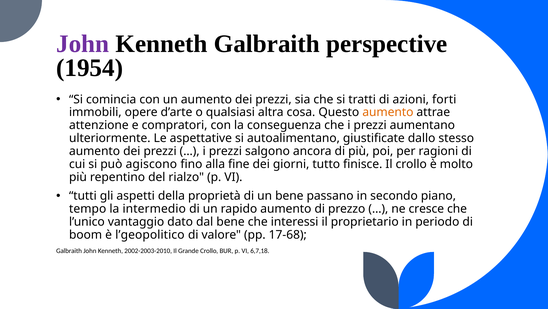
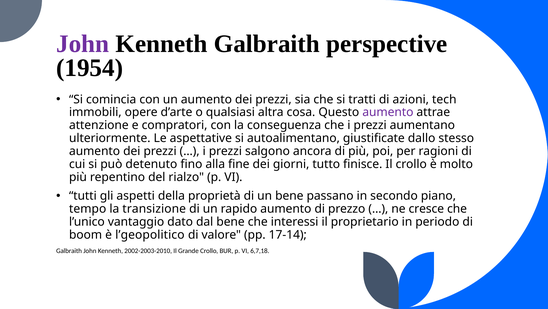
forti: forti -> tech
aumento at (388, 112) colour: orange -> purple
agiscono: agiscono -> detenuto
intermedio: intermedio -> transizione
17-68: 17-68 -> 17-14
